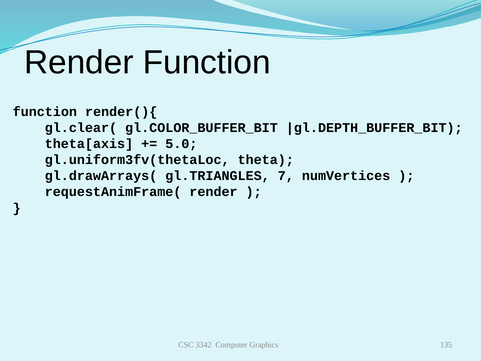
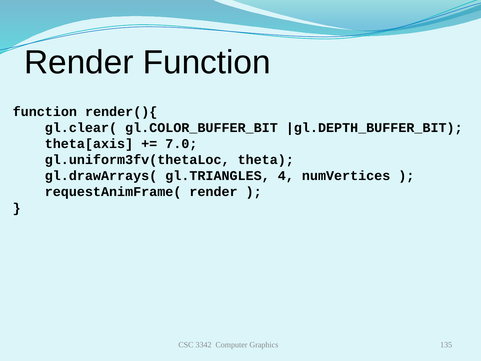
5.0: 5.0 -> 7.0
7: 7 -> 4
